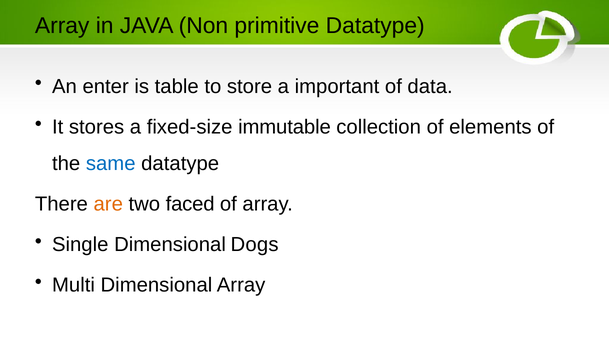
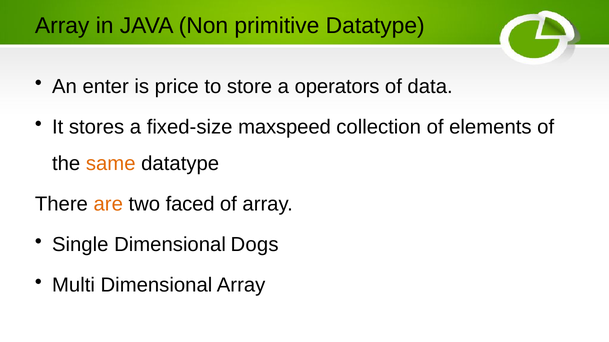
table: table -> price
important: important -> operators
immutable: immutable -> maxspeed
same colour: blue -> orange
